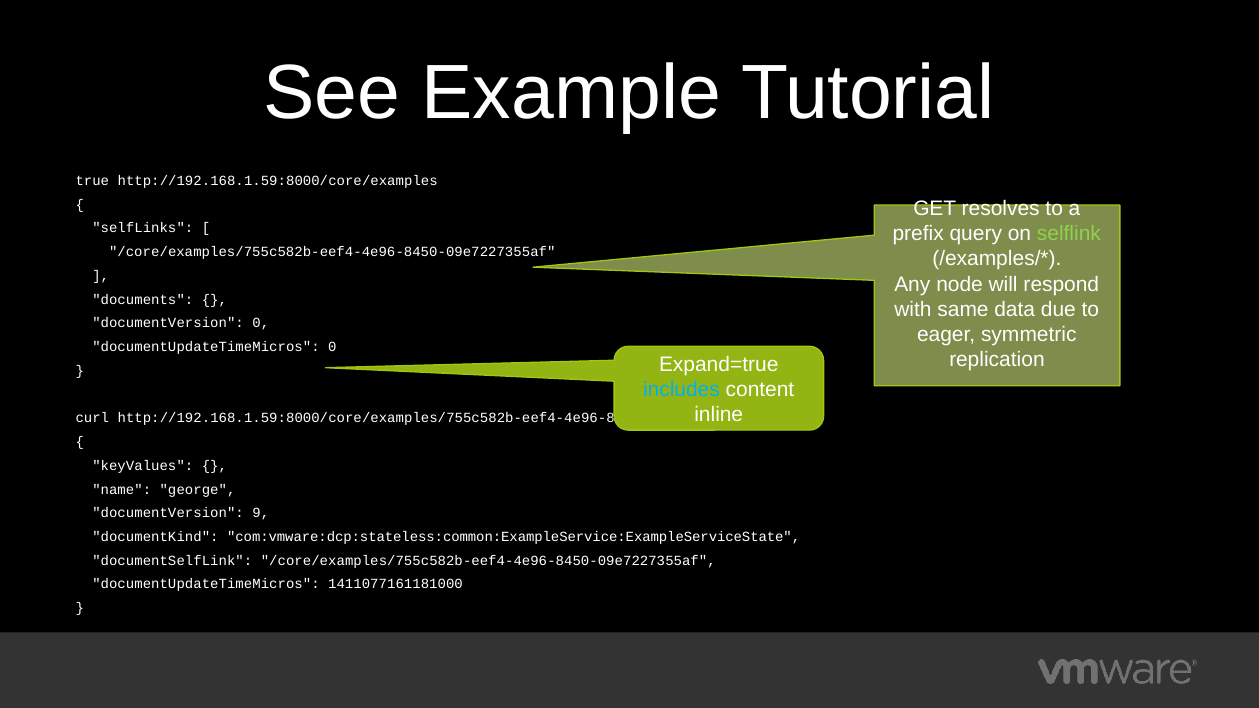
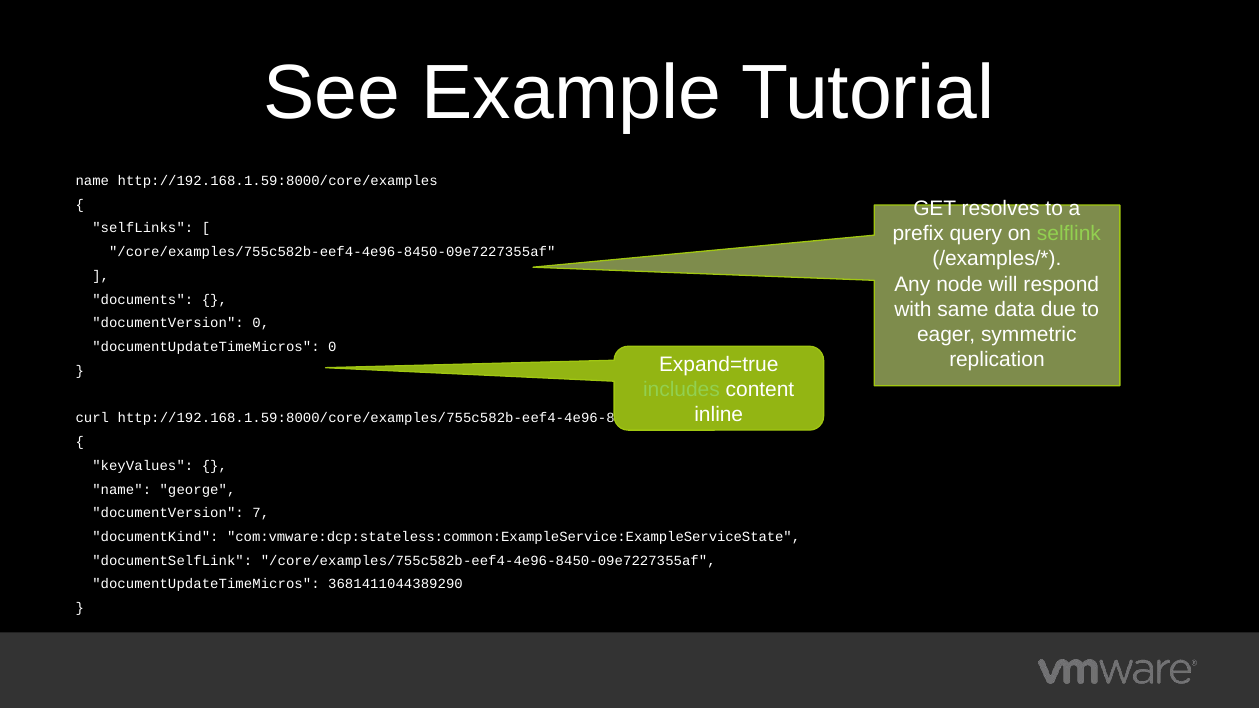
true at (92, 181): true -> name
includes colour: light blue -> light green
9: 9 -> 7
1411077161181000: 1411077161181000 -> 3681411044389290
